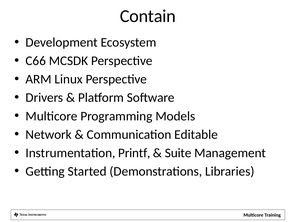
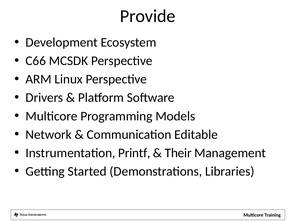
Contain: Contain -> Provide
Suite: Suite -> Their
